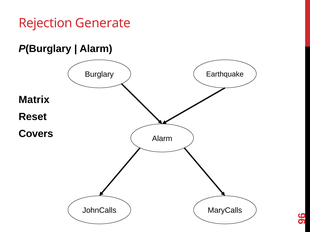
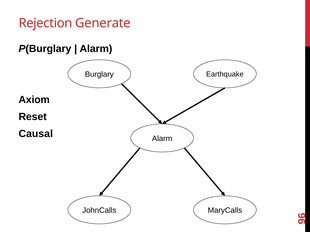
Matrix: Matrix -> Axiom
Covers: Covers -> Causal
